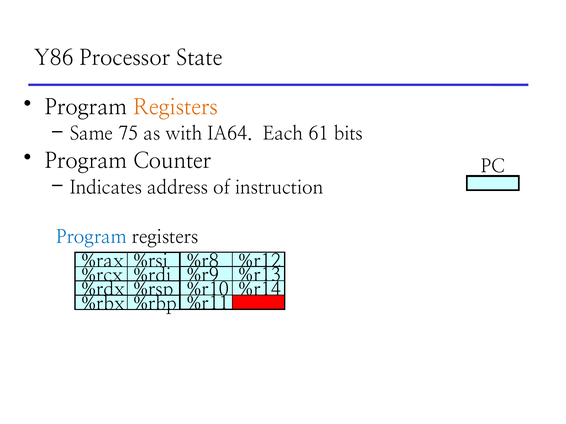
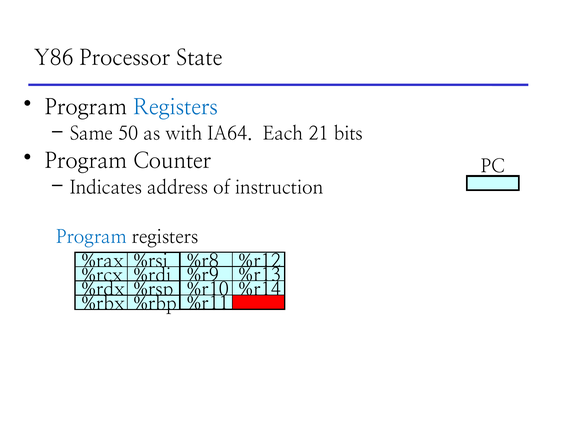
Registers at (176, 107) colour: orange -> blue
75: 75 -> 50
61: 61 -> 21
